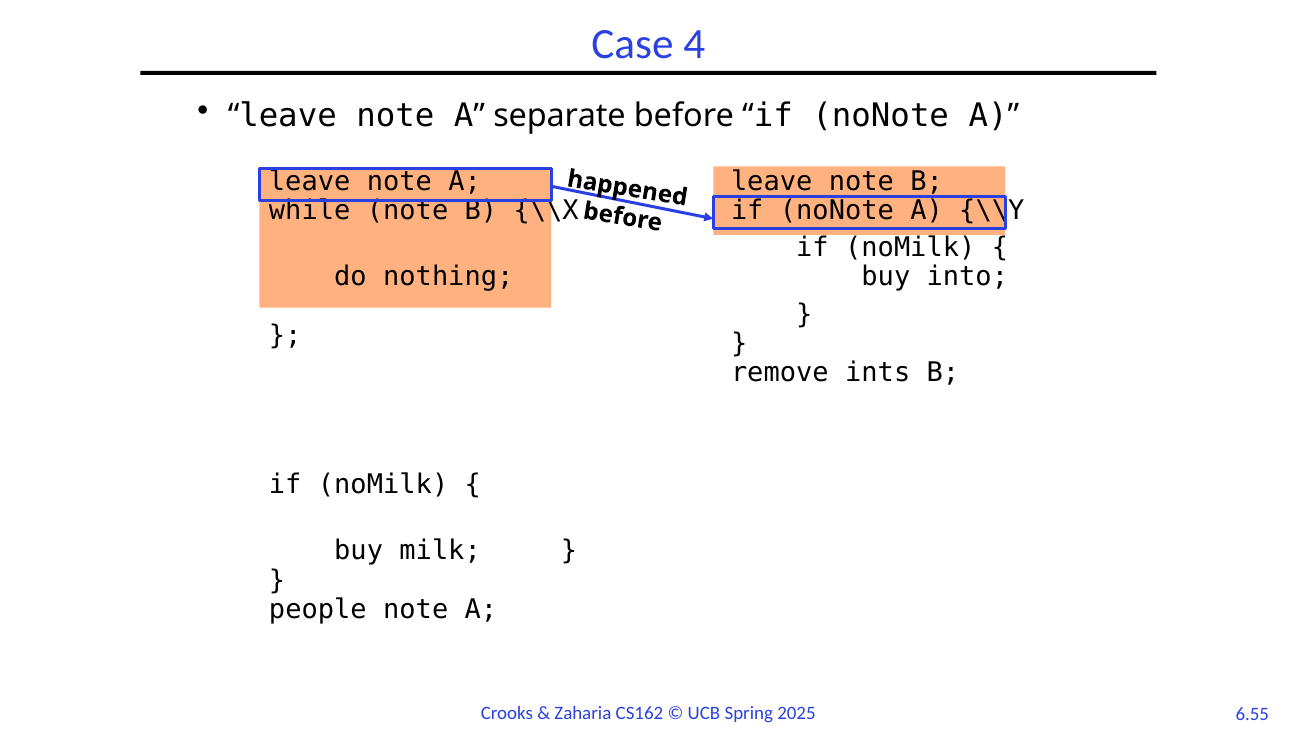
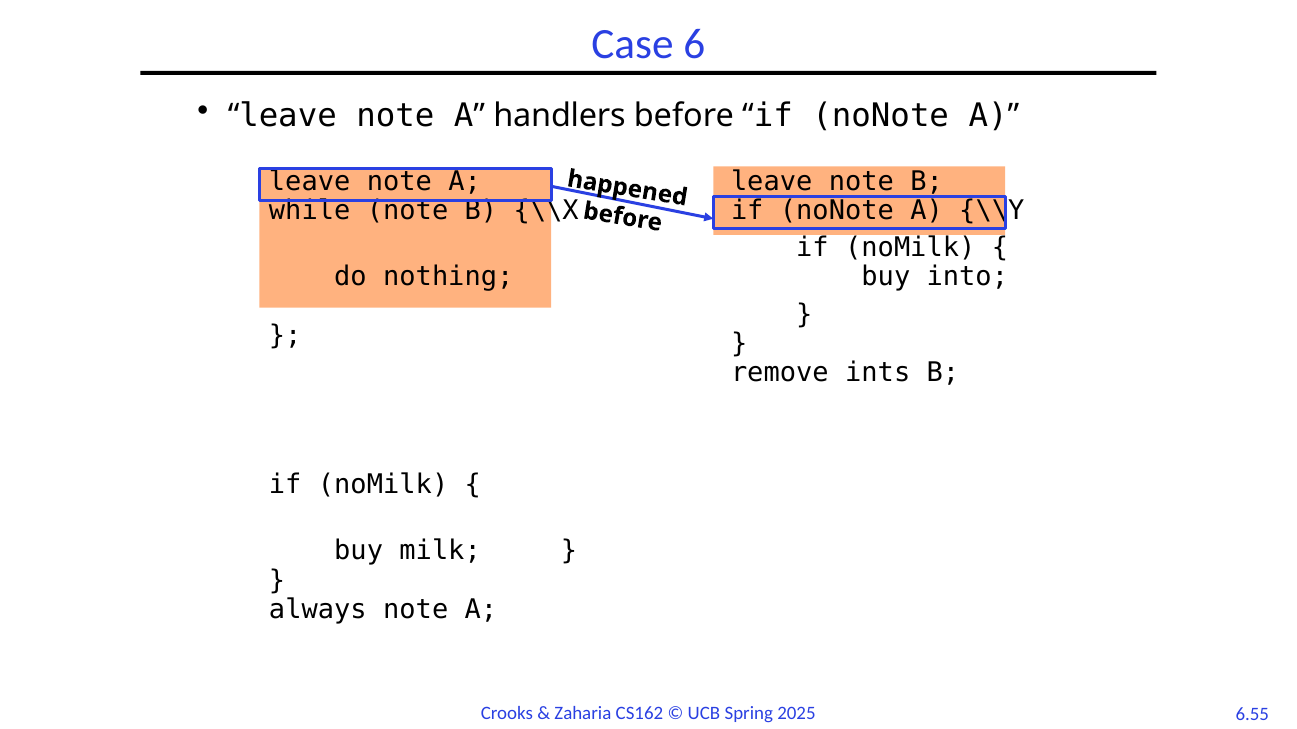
4: 4 -> 6
separate: separate -> handlers
people: people -> always
